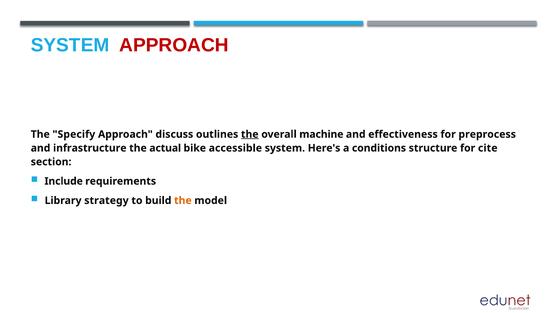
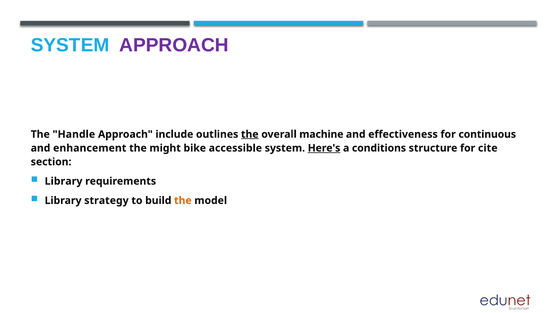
APPROACH at (174, 45) colour: red -> purple
Specify: Specify -> Handle
discuss: discuss -> include
preprocess: preprocess -> continuous
infrastructure: infrastructure -> enhancement
actual: actual -> might
Here's underline: none -> present
Include at (64, 181): Include -> Library
